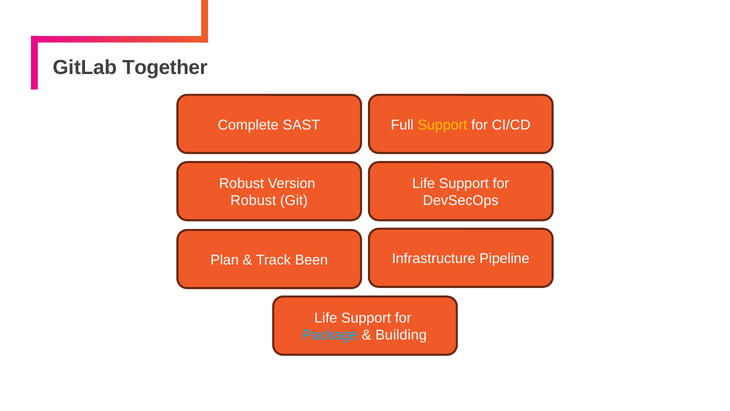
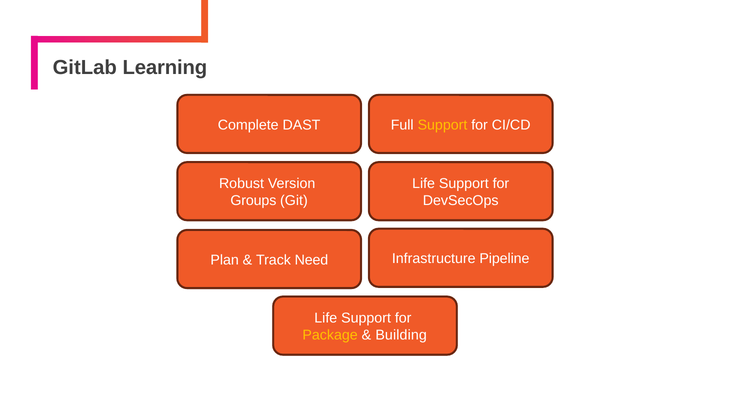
Together: Together -> Learning
SAST: SAST -> DAST
Robust at (253, 201): Robust -> Groups
Been: Been -> Need
Package colour: light blue -> yellow
